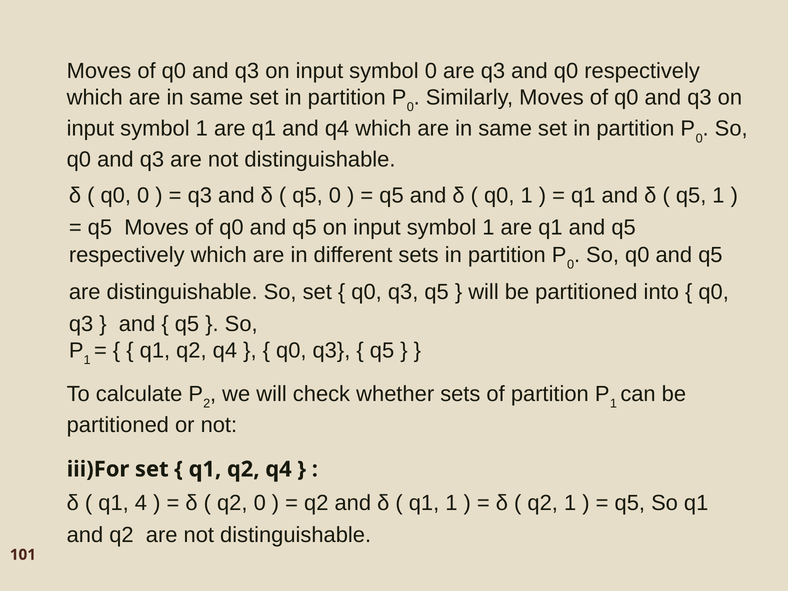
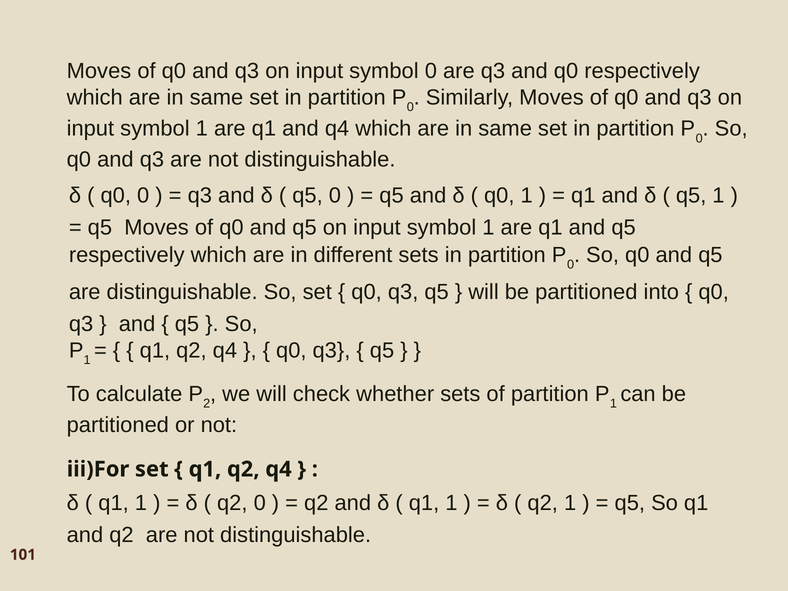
4 at (141, 503): 4 -> 1
